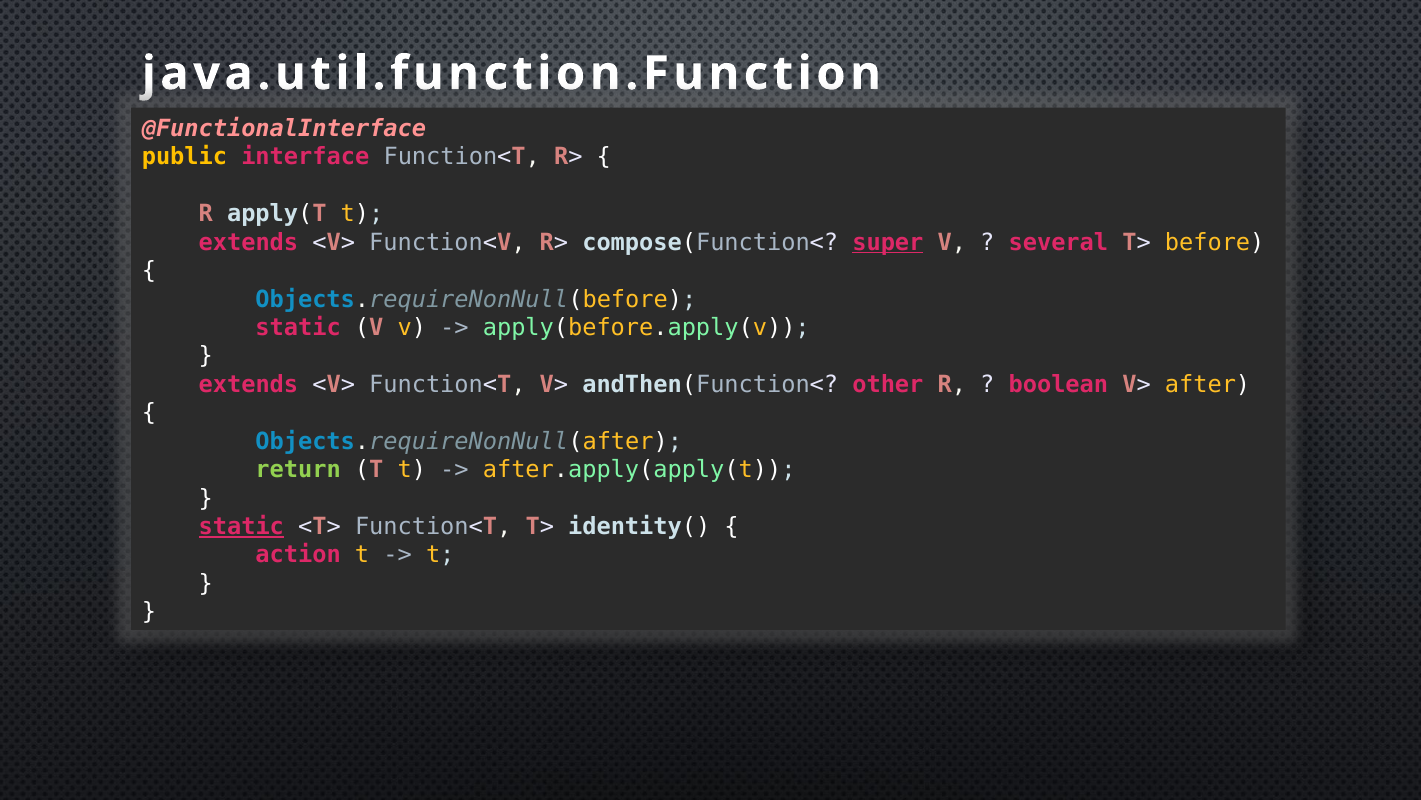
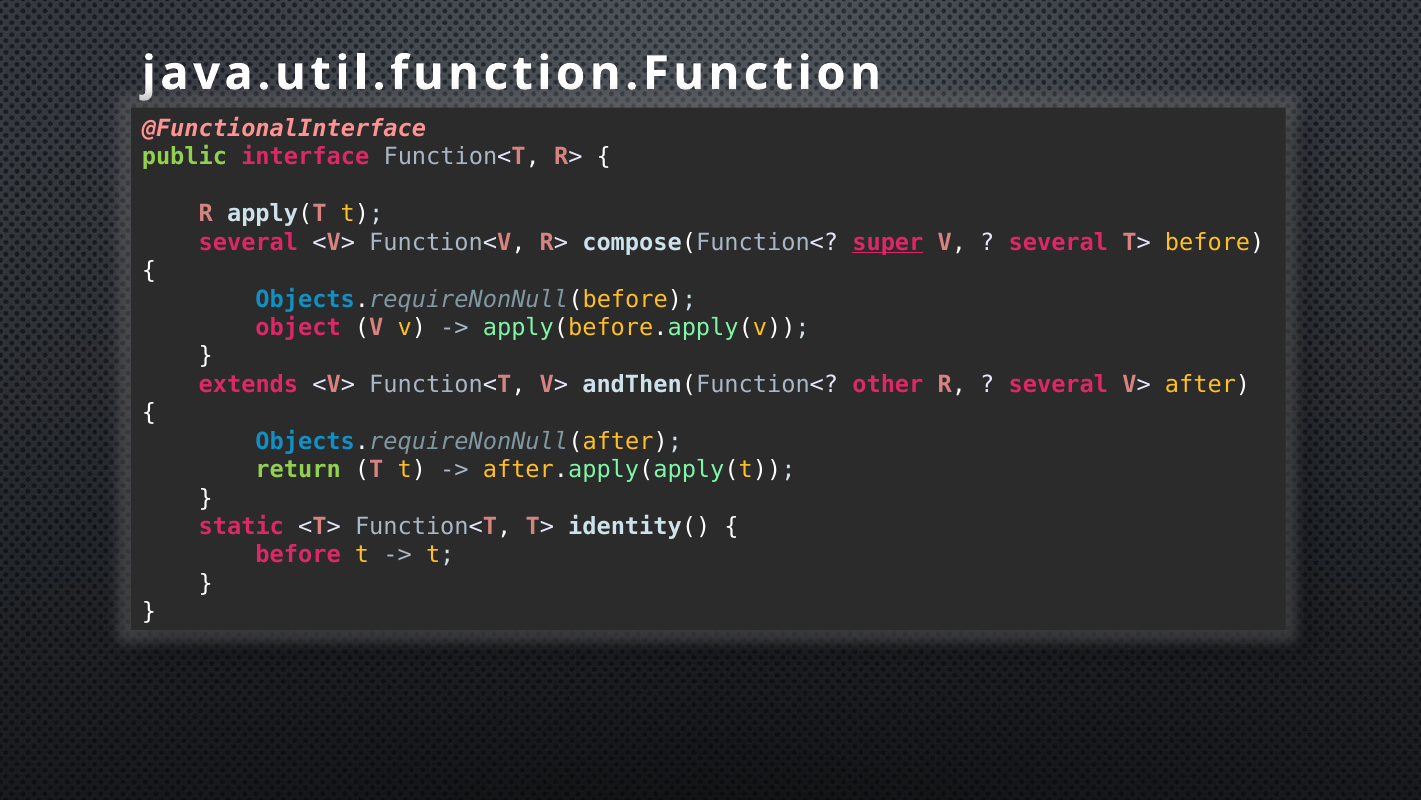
public colour: yellow -> light green
extends at (248, 242): extends -> several
static at (298, 327): static -> object
boolean at (1058, 384): boolean -> several
static at (241, 526) underline: present -> none
action at (298, 555): action -> before
